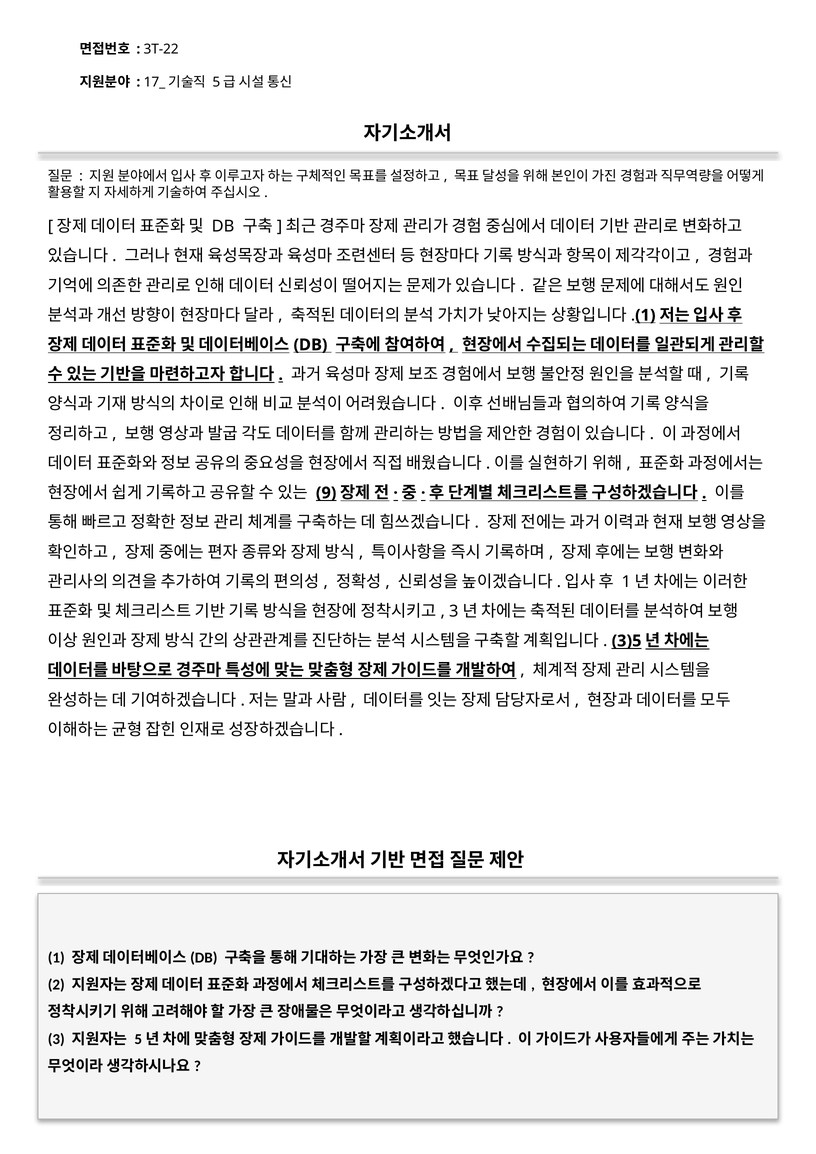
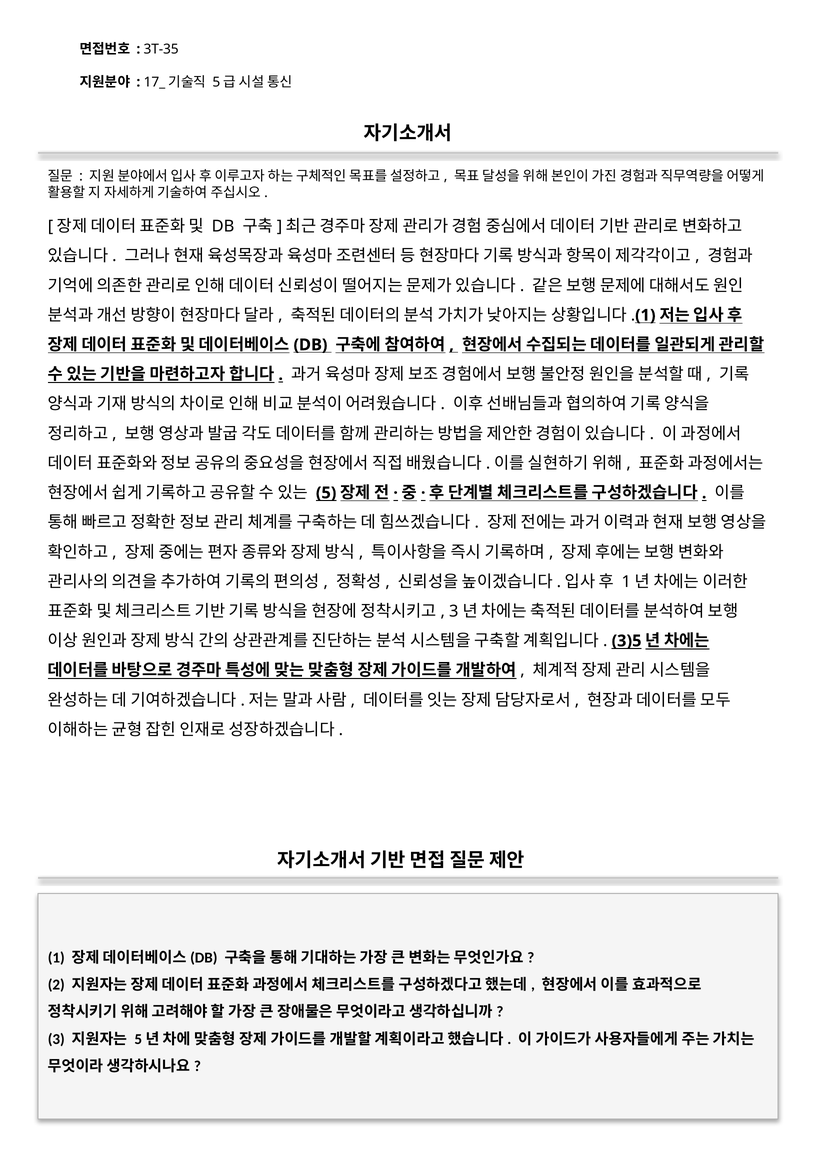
3T-22: 3T-22 -> 3T-35
9: 9 -> 5
